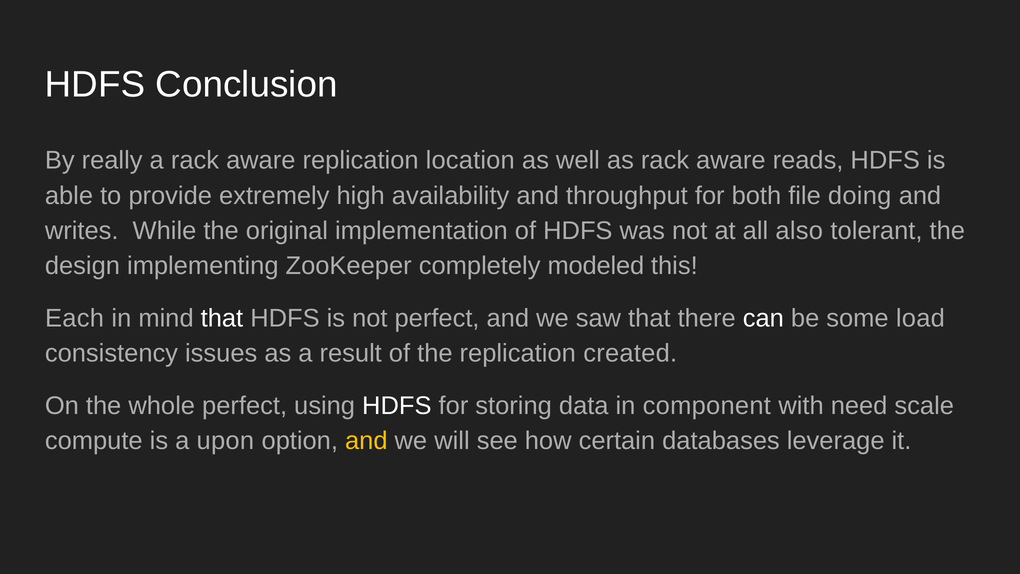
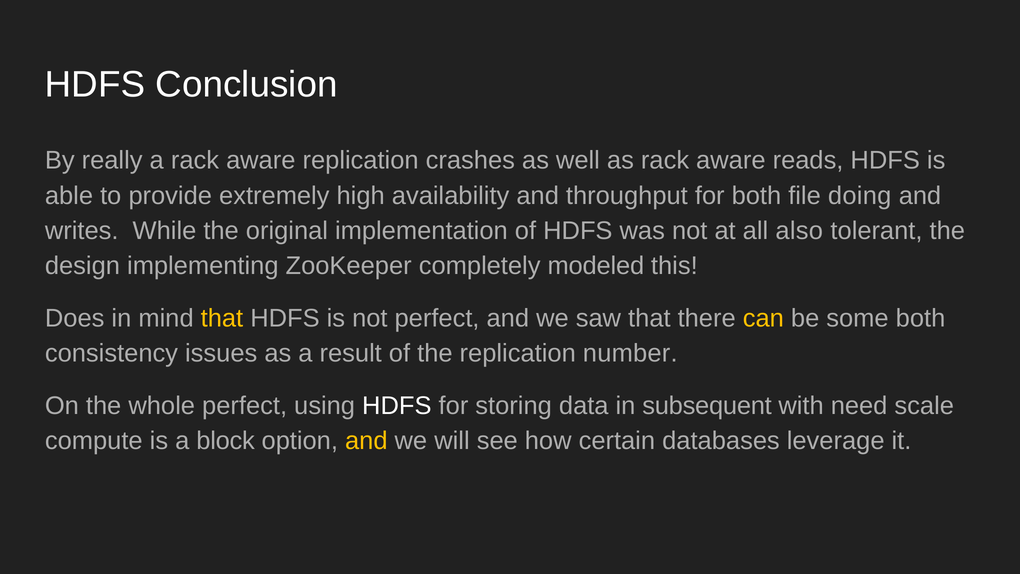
location: location -> crashes
Each: Each -> Does
that at (222, 318) colour: white -> yellow
can colour: white -> yellow
some load: load -> both
created: created -> number
component: component -> subsequent
upon: upon -> block
